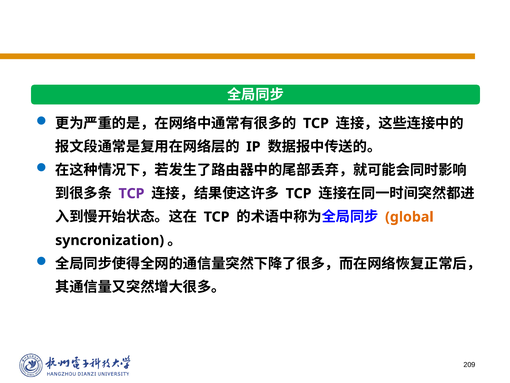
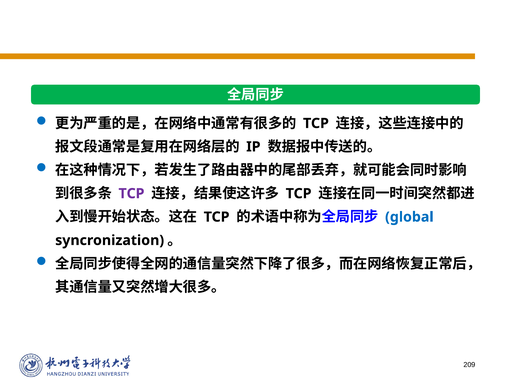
global colour: orange -> blue
